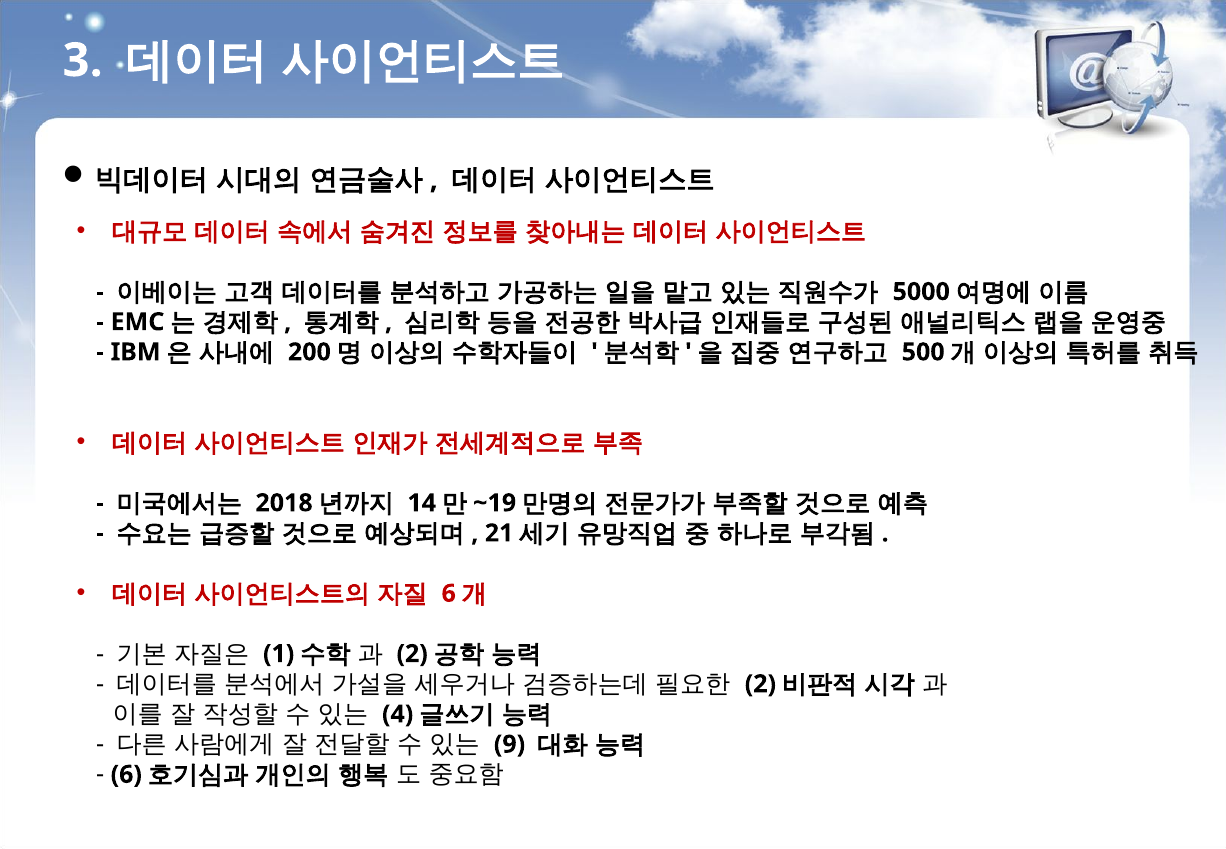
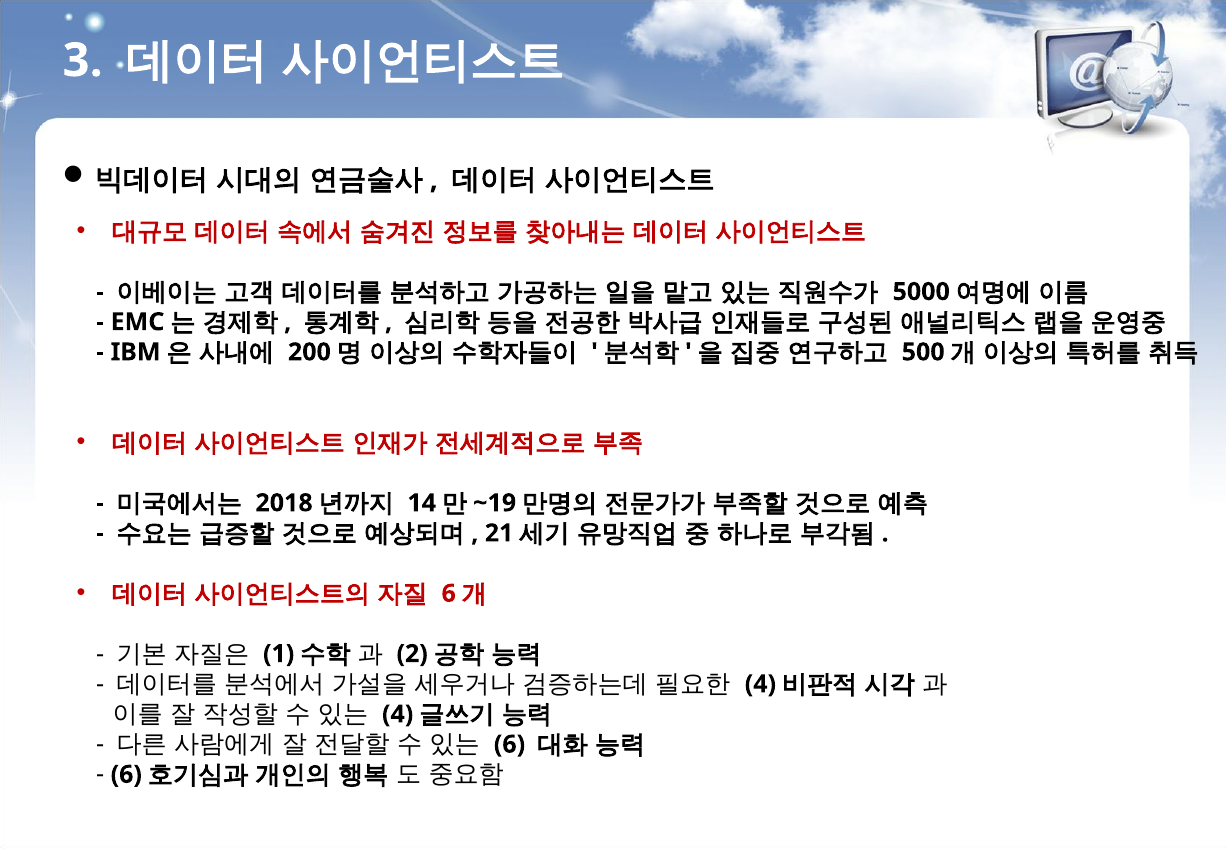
2 at (760, 684): 2 -> 4
9 at (510, 744): 9 -> 6
